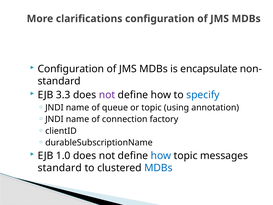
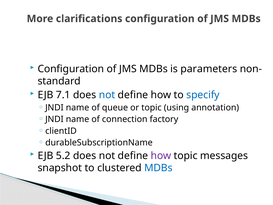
encapsulate: encapsulate -> parameters
3.3: 3.3 -> 7.1
not at (107, 95) colour: purple -> blue
1.0: 1.0 -> 5.2
how at (161, 155) colour: blue -> purple
standard at (60, 168): standard -> snapshot
